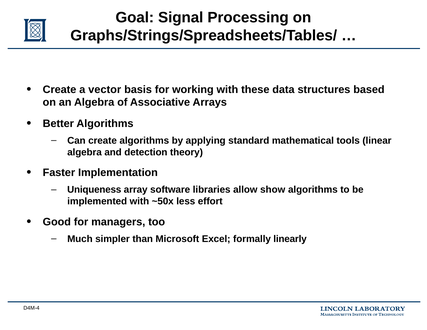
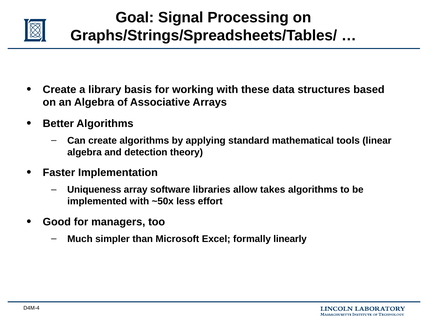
vector: vector -> library
show: show -> takes
